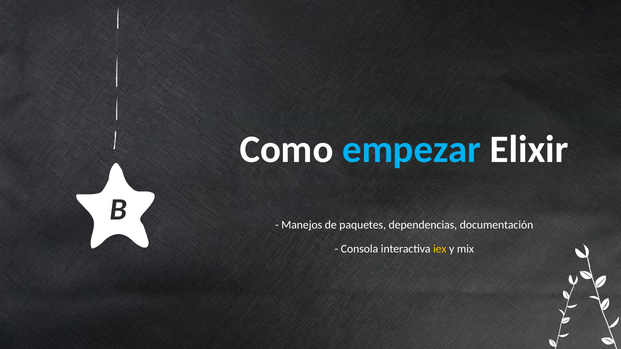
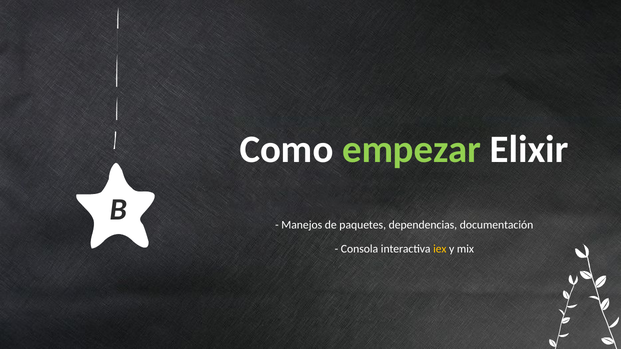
empezar colour: light blue -> light green
